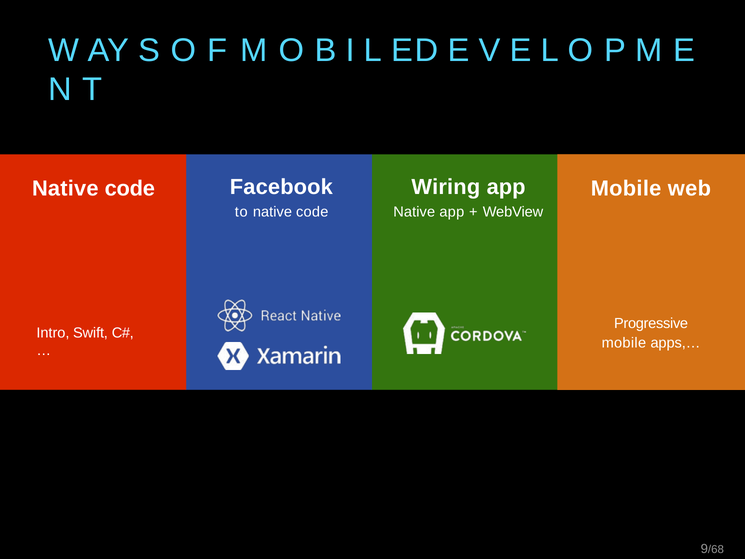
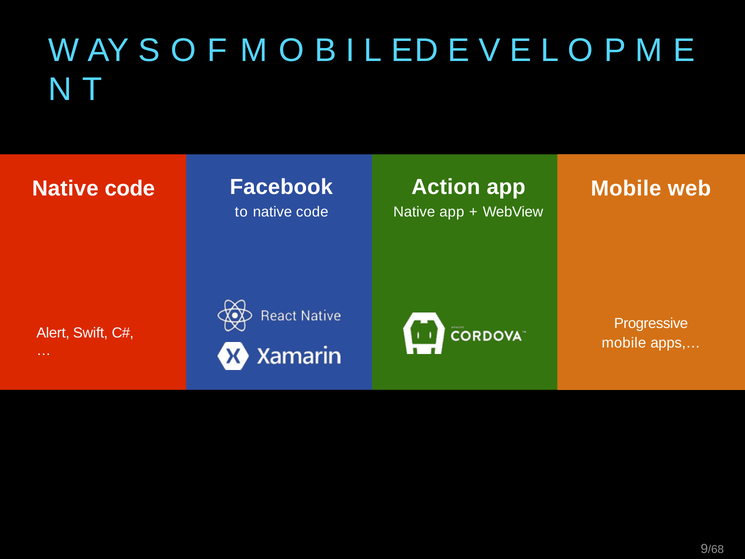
Wiring: Wiring -> Action
Intro: Intro -> Alert
